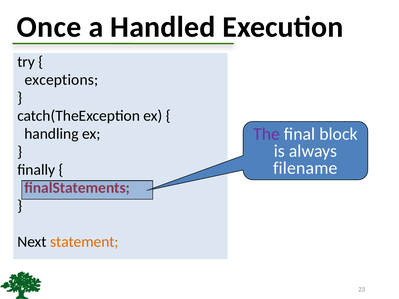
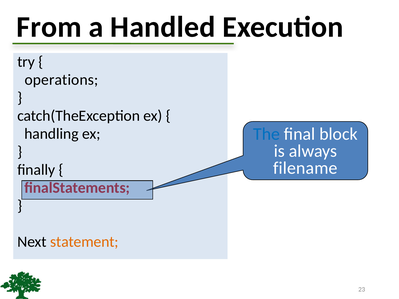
Once: Once -> From
exceptions: exceptions -> operations
The colour: purple -> blue
